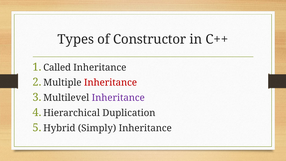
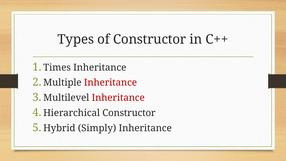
Called: Called -> Times
Inheritance at (118, 98) colour: purple -> red
Hierarchical Duplication: Duplication -> Constructor
